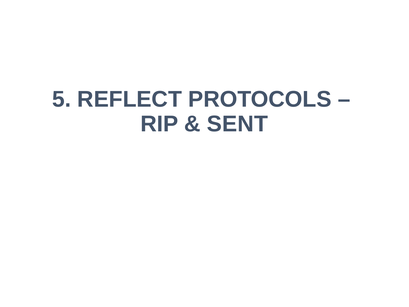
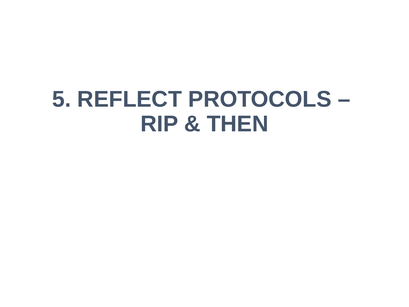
SENT: SENT -> THEN
